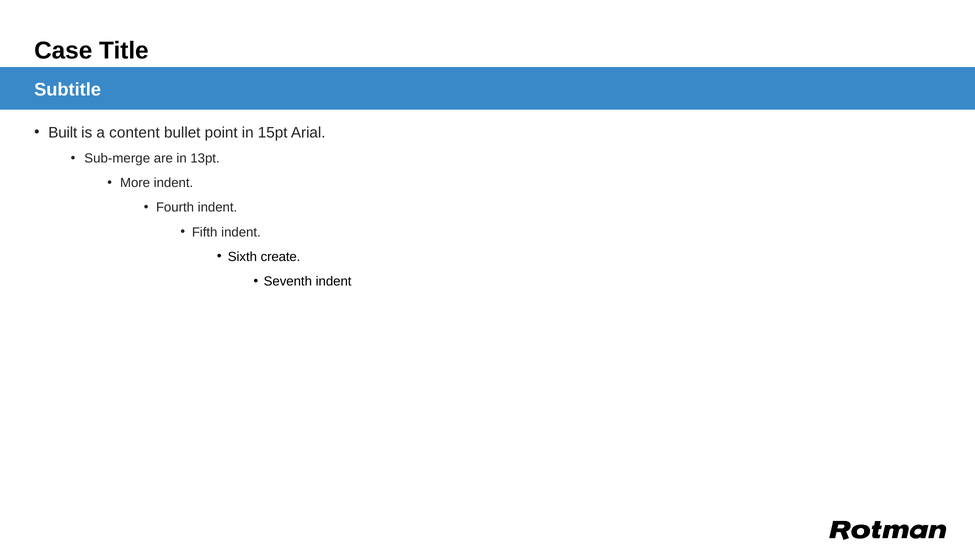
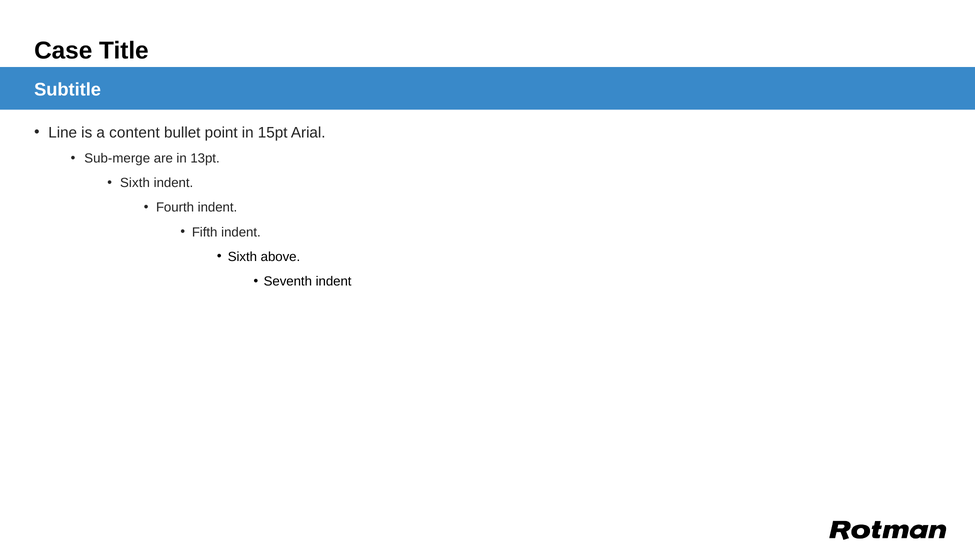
Built: Built -> Line
More at (135, 183): More -> Sixth
create: create -> above
